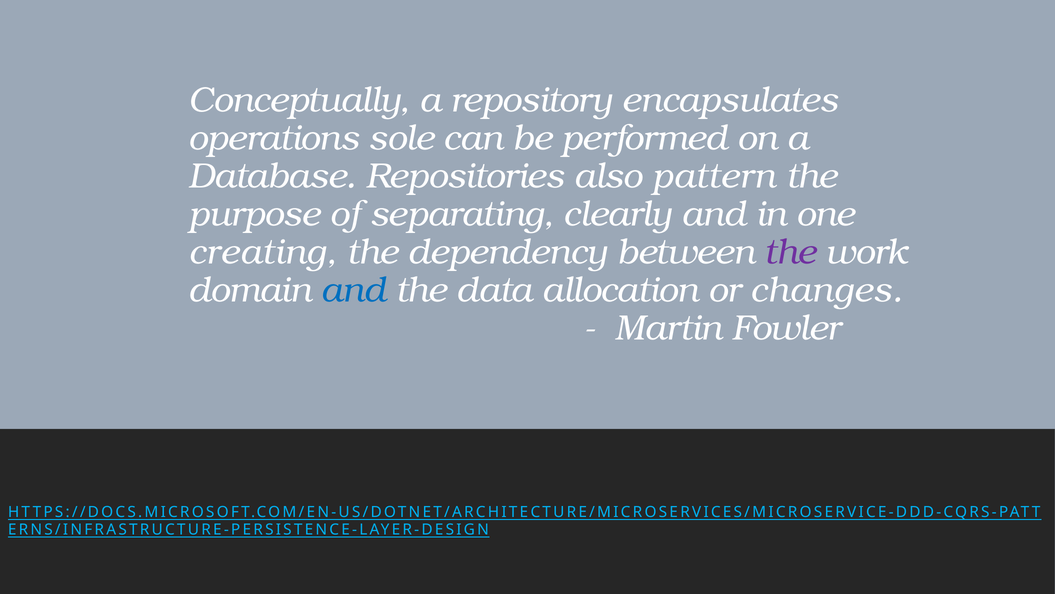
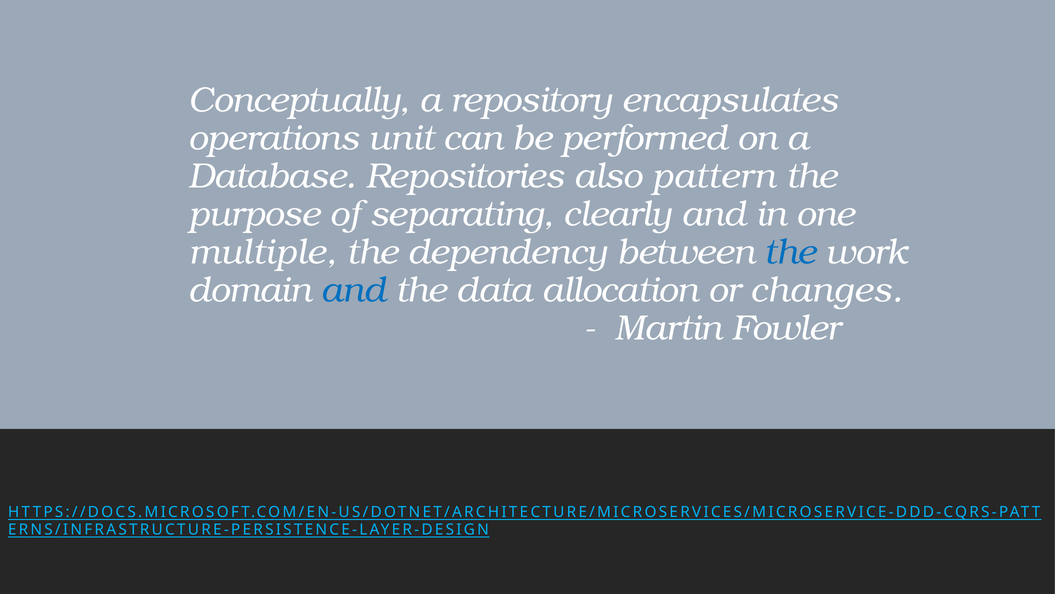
sole: sole -> unit
creating: creating -> multiple
the at (790, 252) colour: purple -> blue
